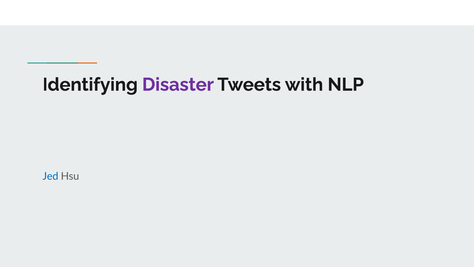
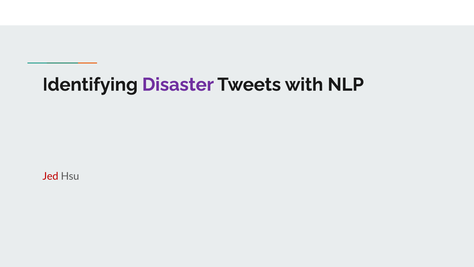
Jed colour: blue -> red
